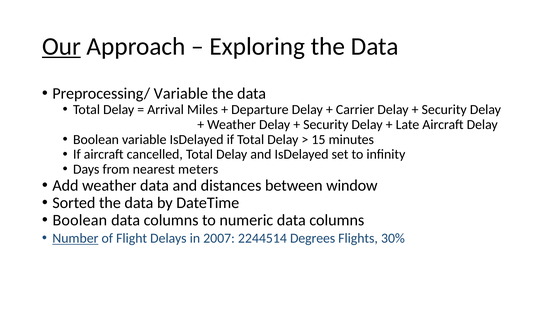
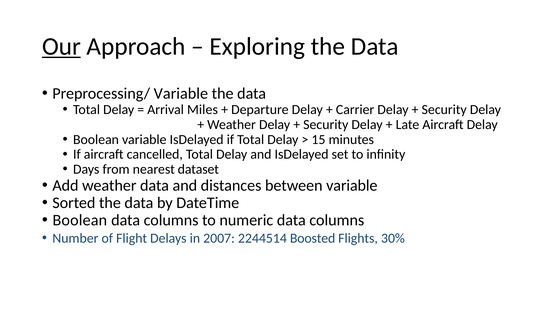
meters: meters -> dataset
between window: window -> variable
Number underline: present -> none
Degrees: Degrees -> Boosted
